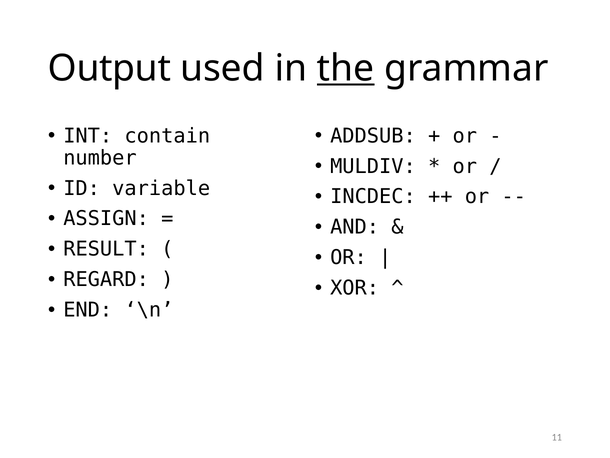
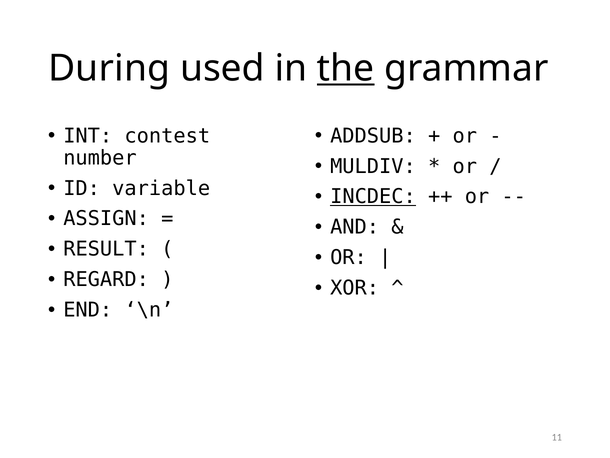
Output: Output -> During
contain: contain -> contest
INCDEC underline: none -> present
